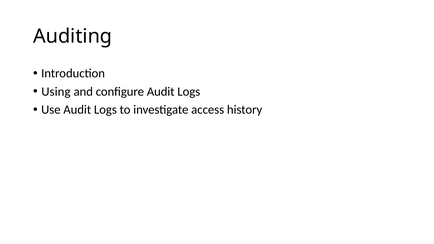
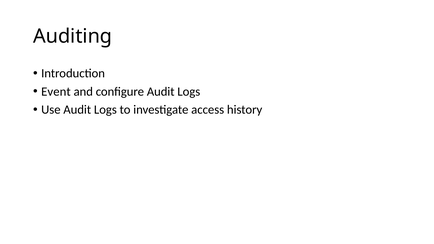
Using: Using -> Event
